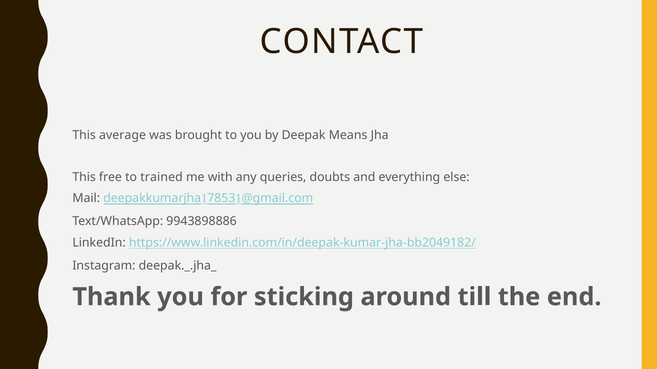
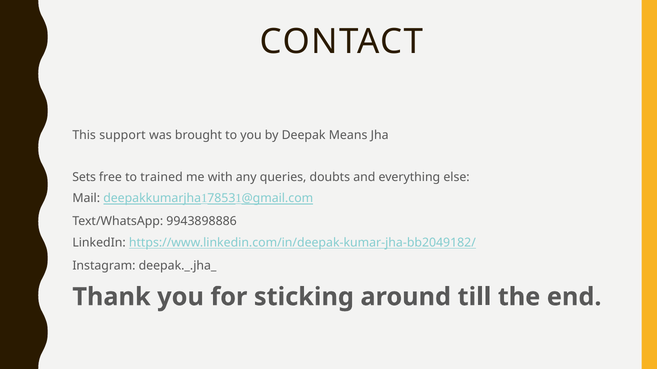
average: average -> support
This at (84, 177): This -> Sets
